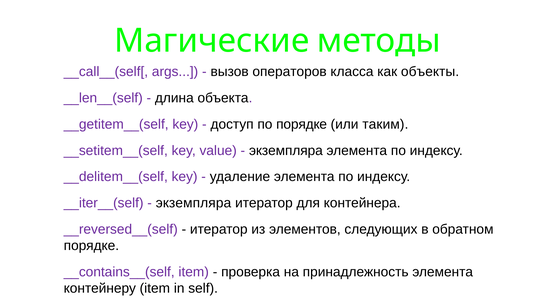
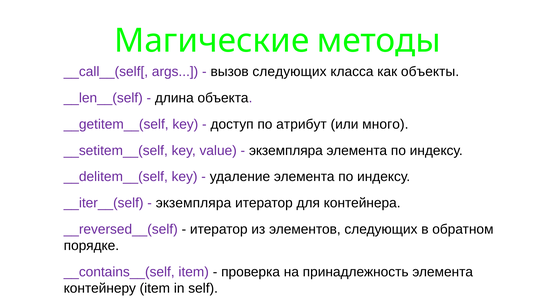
вызов операторов: операторов -> следующих
по порядке: порядке -> атрибут
таким: таким -> много
